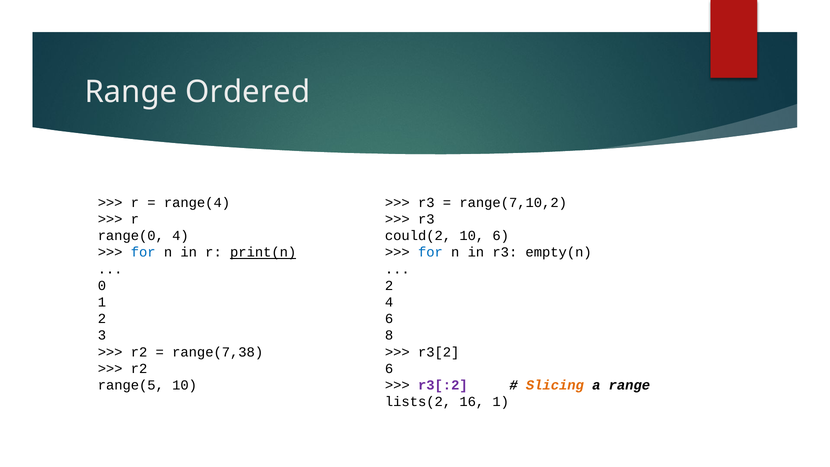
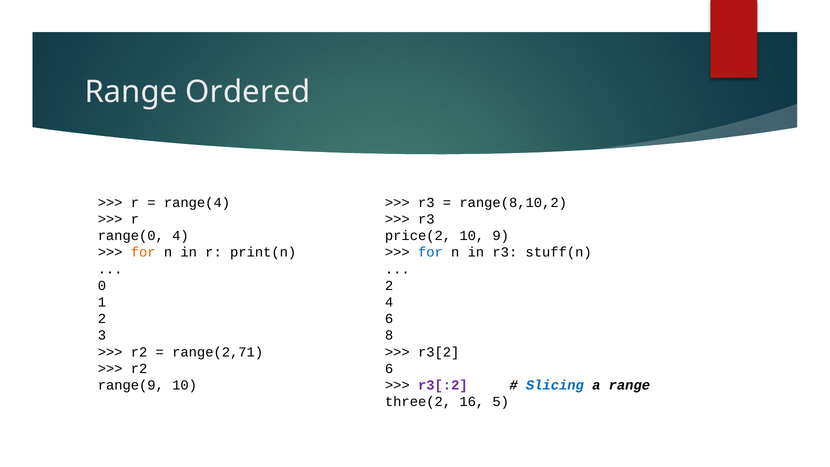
range(7,10,2: range(7,10,2 -> range(8,10,2
could(2: could(2 -> price(2
10 6: 6 -> 9
for at (143, 252) colour: blue -> orange
print(n underline: present -> none
empty(n: empty(n -> stuff(n
range(7,38: range(7,38 -> range(2,71
range(5: range(5 -> range(9
Slicing colour: orange -> blue
lists(2: lists(2 -> three(2
16 1: 1 -> 5
